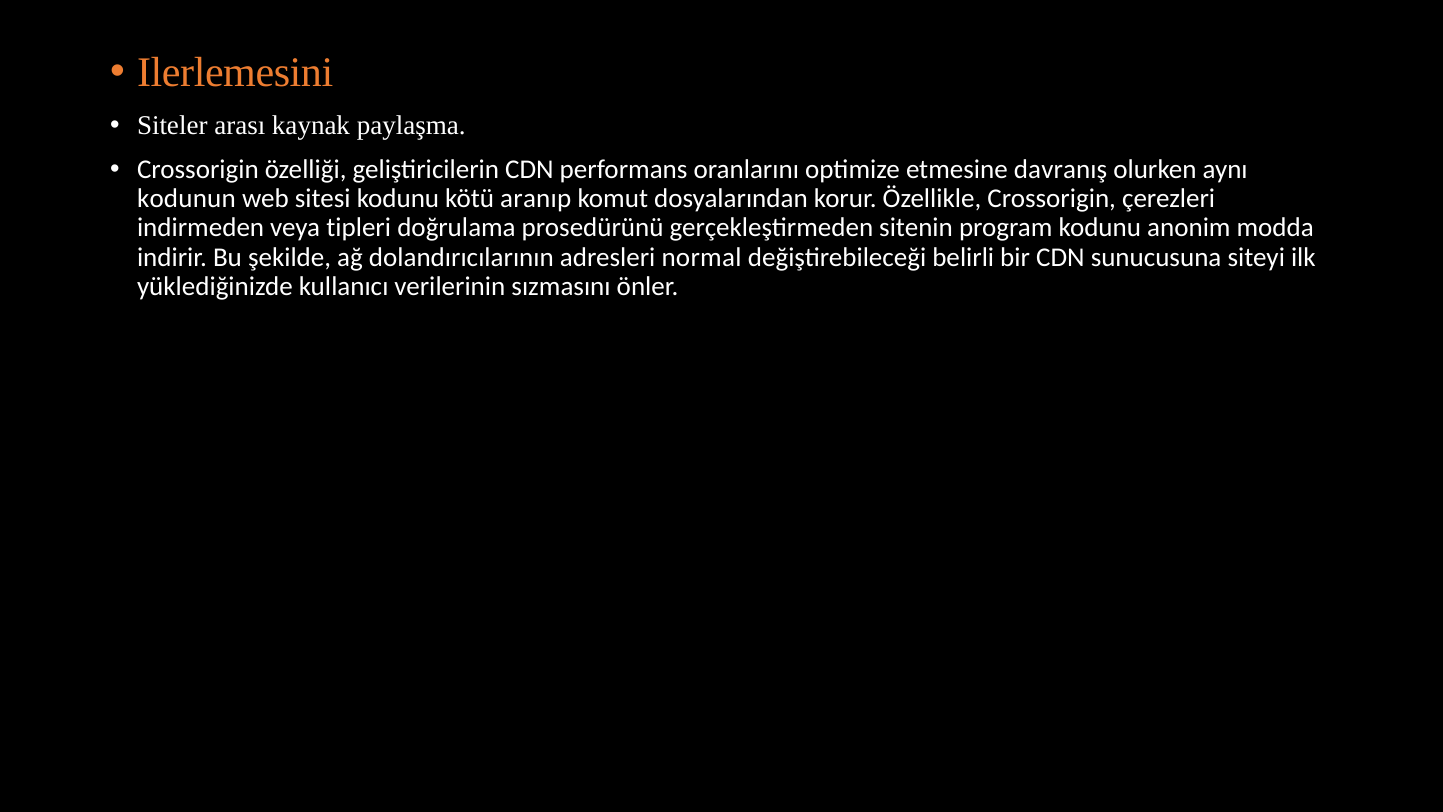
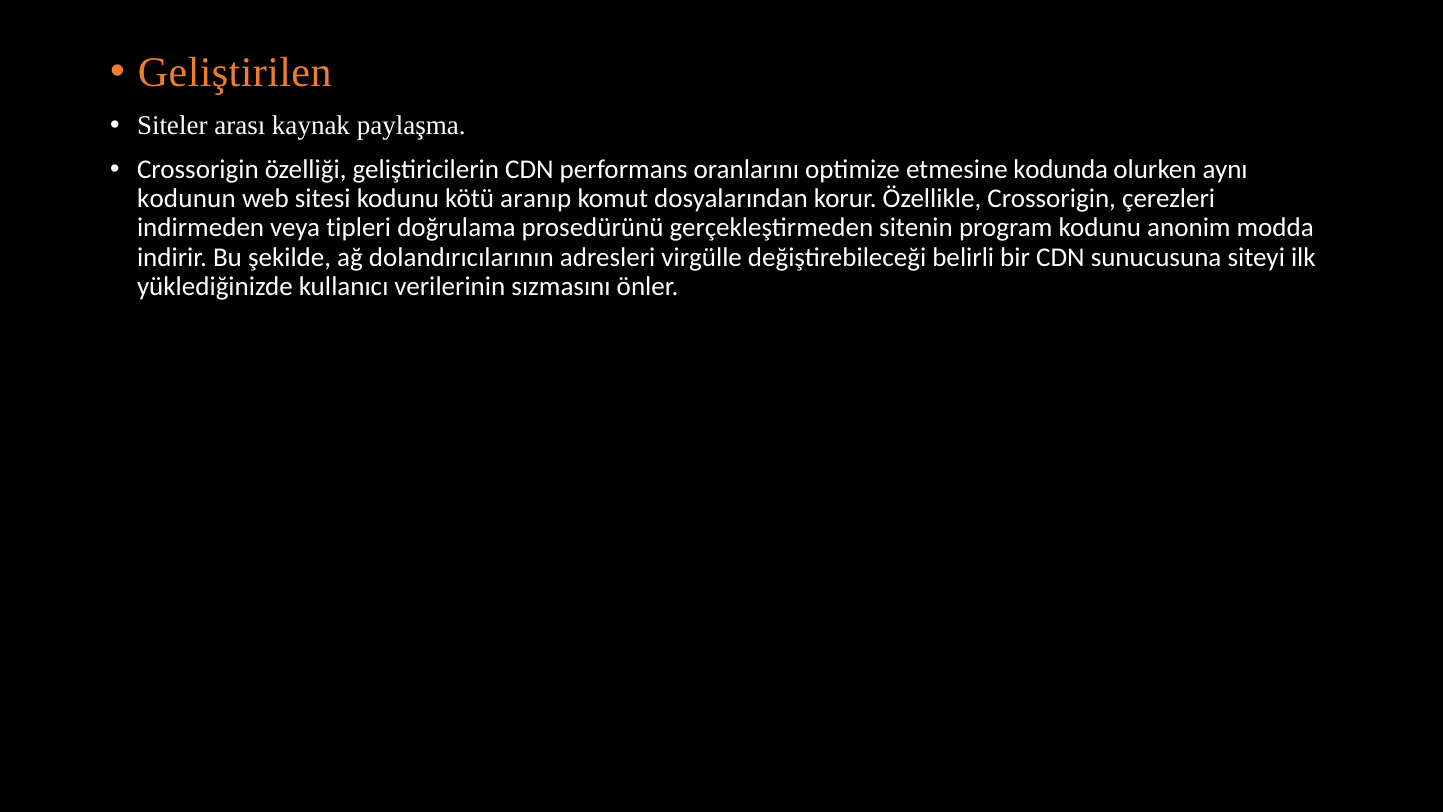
Ilerlemesini: Ilerlemesini -> Geliştirilen
davranış: davranış -> kodunda
normal: normal -> virgülle
